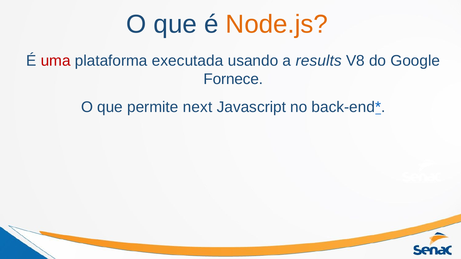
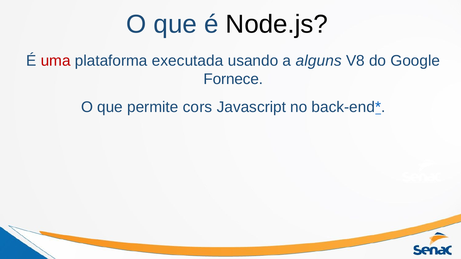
Node.js colour: orange -> black
results: results -> alguns
next: next -> cors
